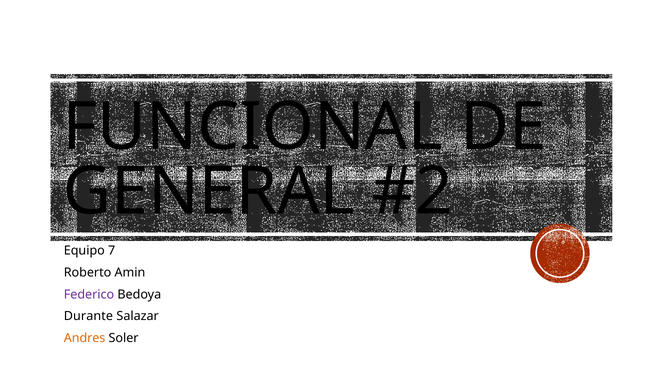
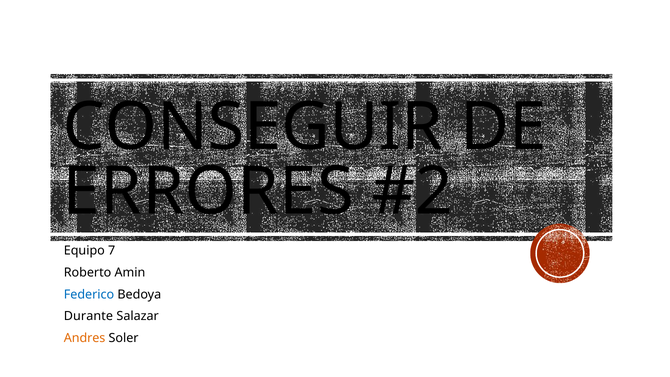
FUNCIONAL: FUNCIONAL -> CONSEGUIR
GENERAL: GENERAL -> ERRORES
Federico colour: purple -> blue
